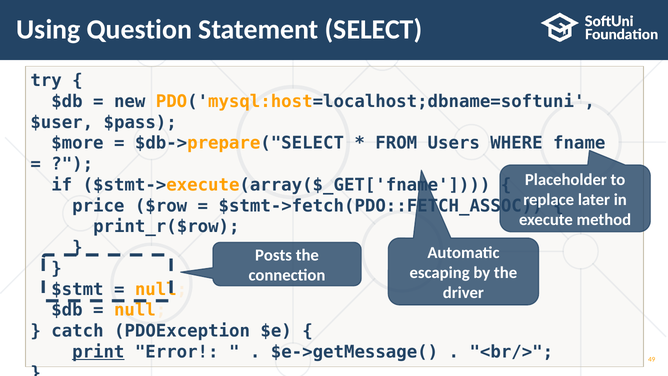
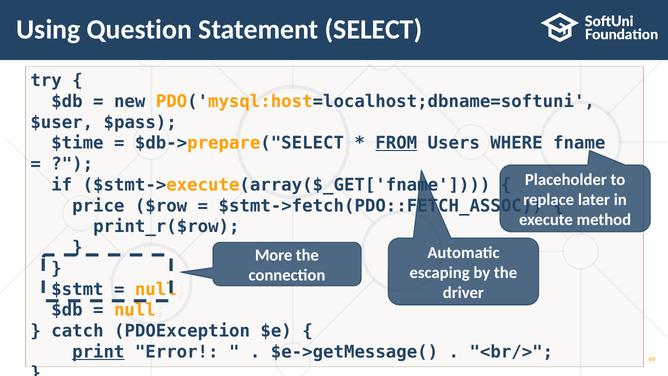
$more: $more -> $time
FROM underline: none -> present
Posts: Posts -> More
